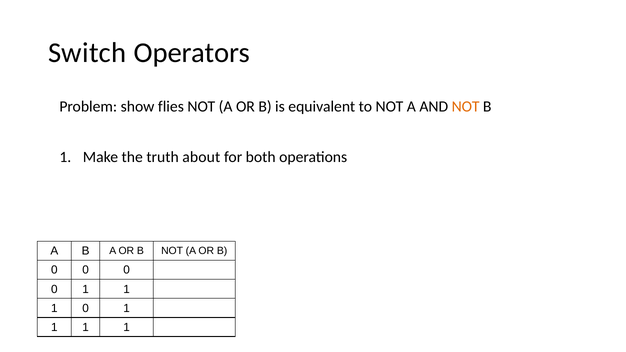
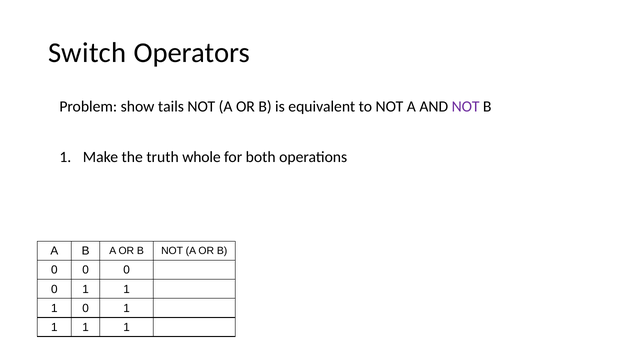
flies: flies -> tails
NOT at (466, 107) colour: orange -> purple
about: about -> whole
